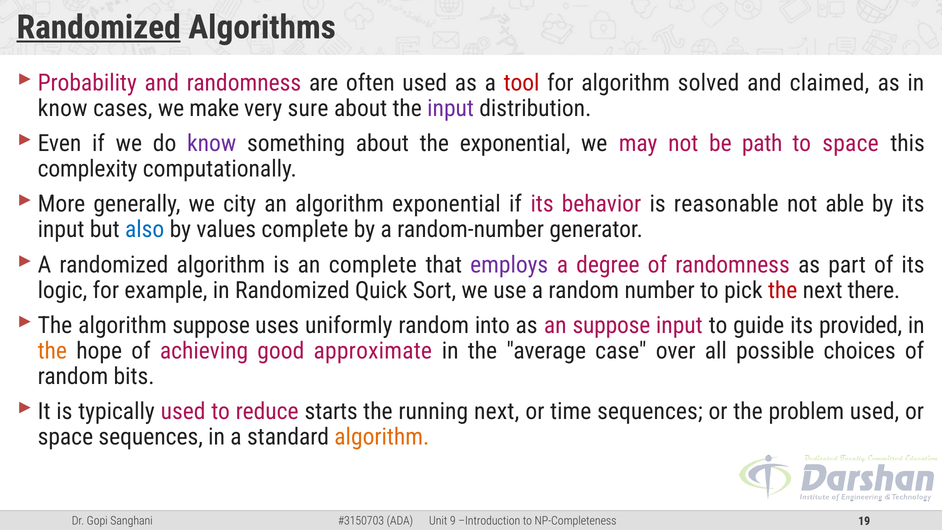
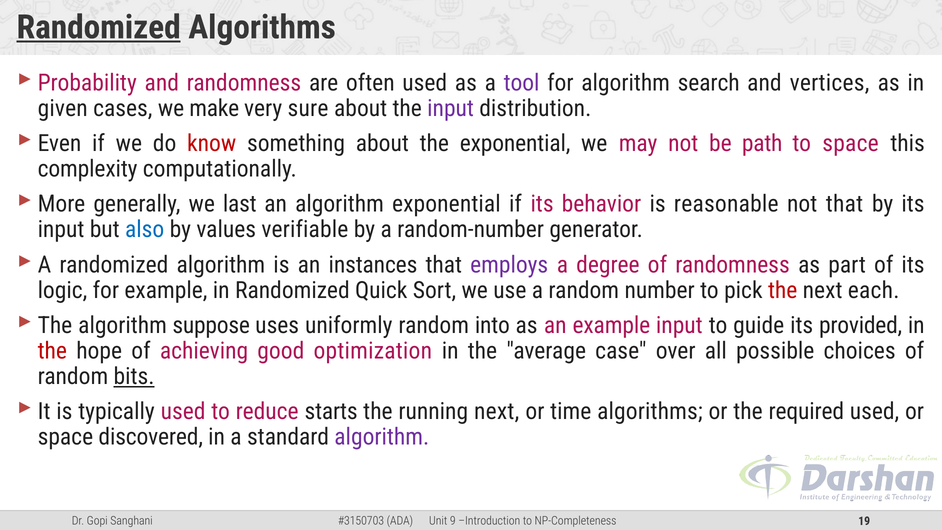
tool colour: red -> purple
solved: solved -> search
claimed: claimed -> vertices
know at (63, 108): know -> given
know at (212, 143) colour: purple -> red
city: city -> last
not able: able -> that
values complete: complete -> verifiable
an complete: complete -> instances
there: there -> each
an suppose: suppose -> example
the at (52, 351) colour: orange -> red
approximate: approximate -> optimization
bits underline: none -> present
time sequences: sequences -> algorithms
problem: problem -> required
space sequences: sequences -> discovered
algorithm at (382, 437) colour: orange -> purple
